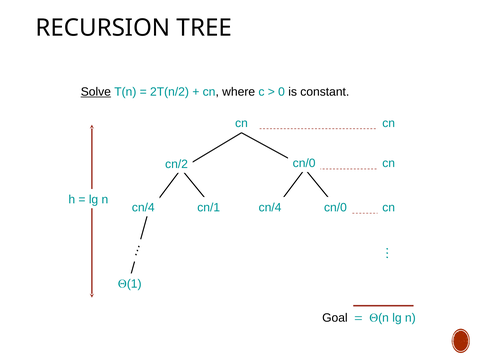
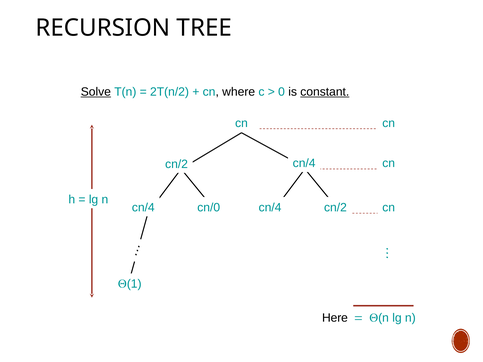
constant underline: none -> present
cn/2 cn/0: cn/0 -> cn/4
cn/1: cn/1 -> cn/0
cn/4 cn/0: cn/0 -> cn/2
Goal: Goal -> Here
